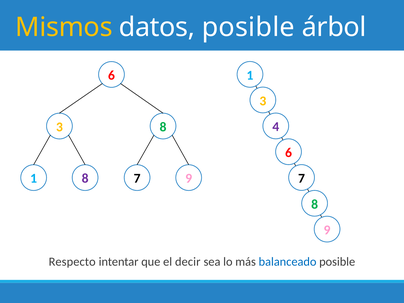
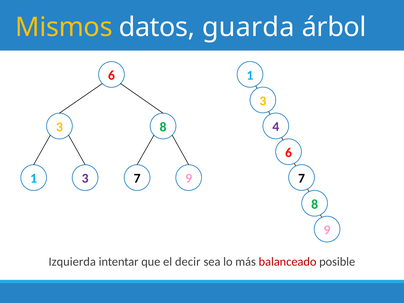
datos posible: posible -> guarda
1 8: 8 -> 3
Respecto: Respecto -> Izquierda
balanceado colour: blue -> red
